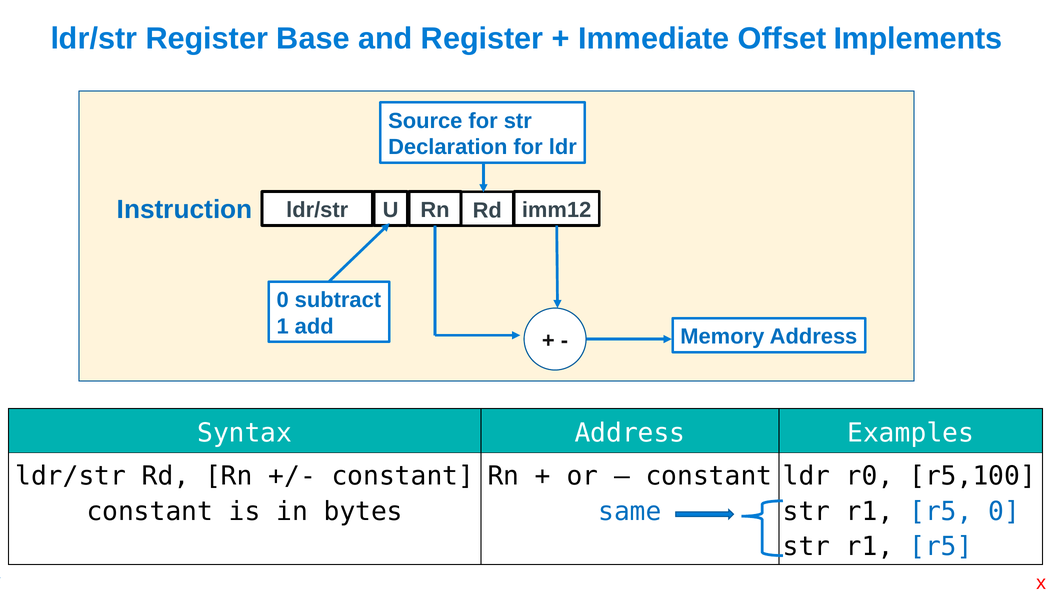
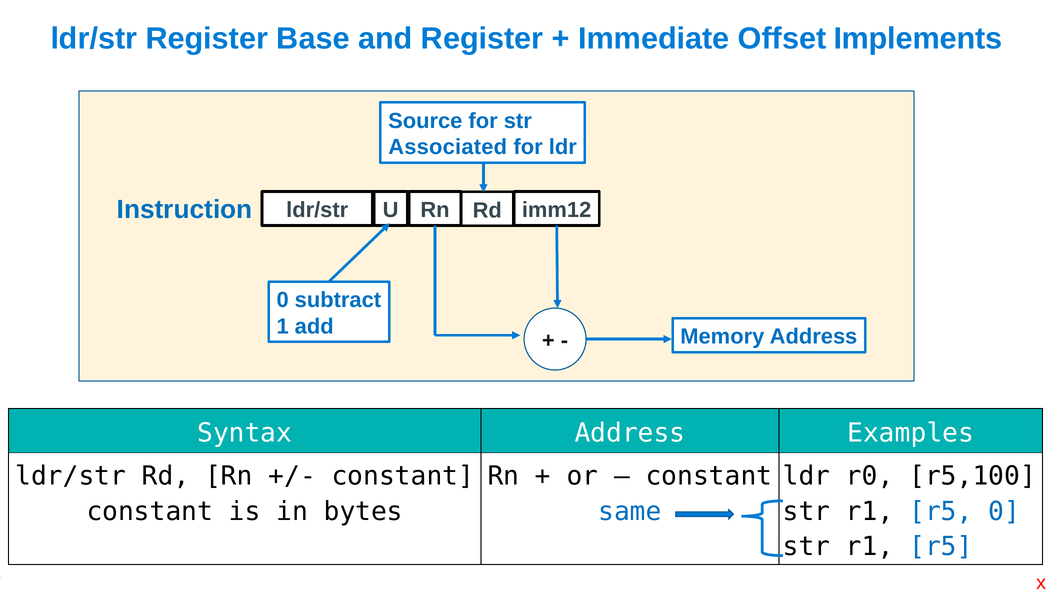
Declaration: Declaration -> Associated
